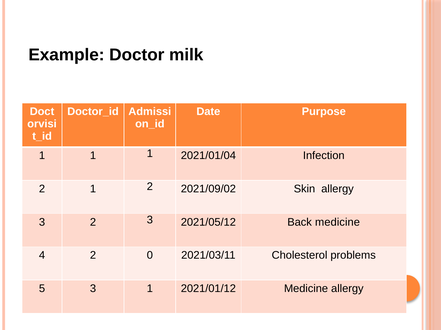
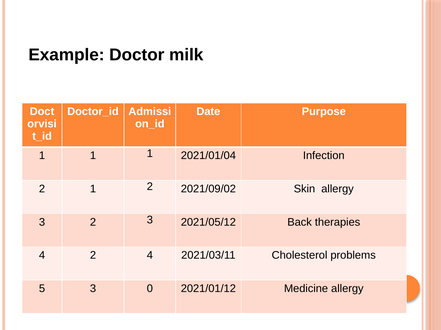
Back medicine: medicine -> therapies
2 0: 0 -> 4
3 1: 1 -> 0
